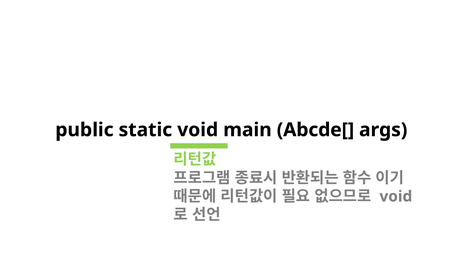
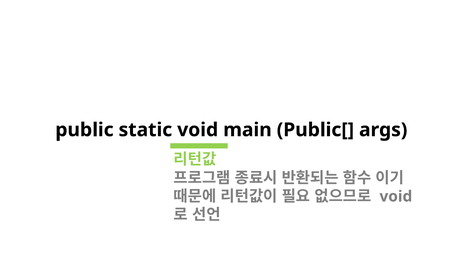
Abcde[: Abcde[ -> Public[
